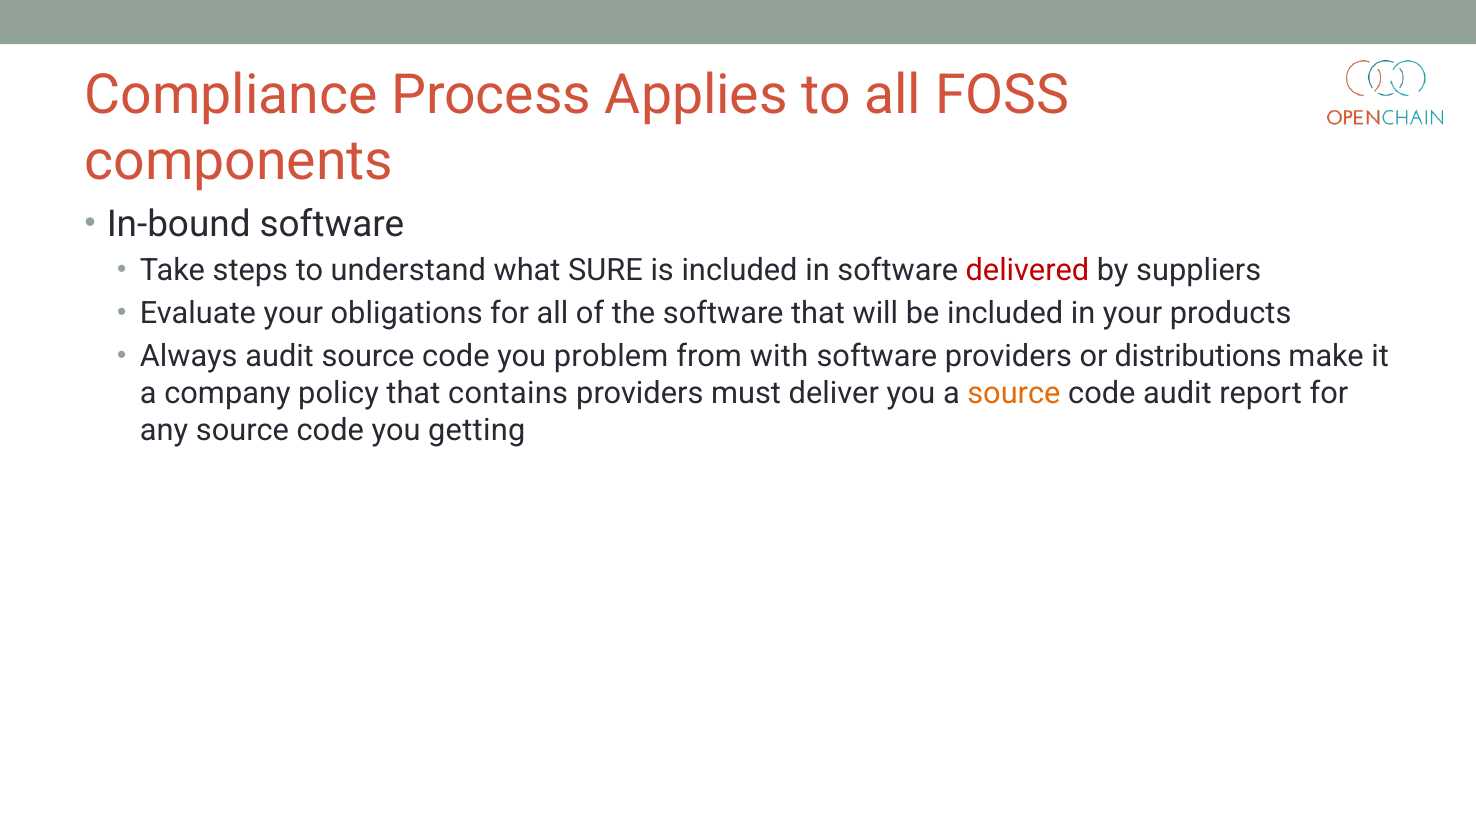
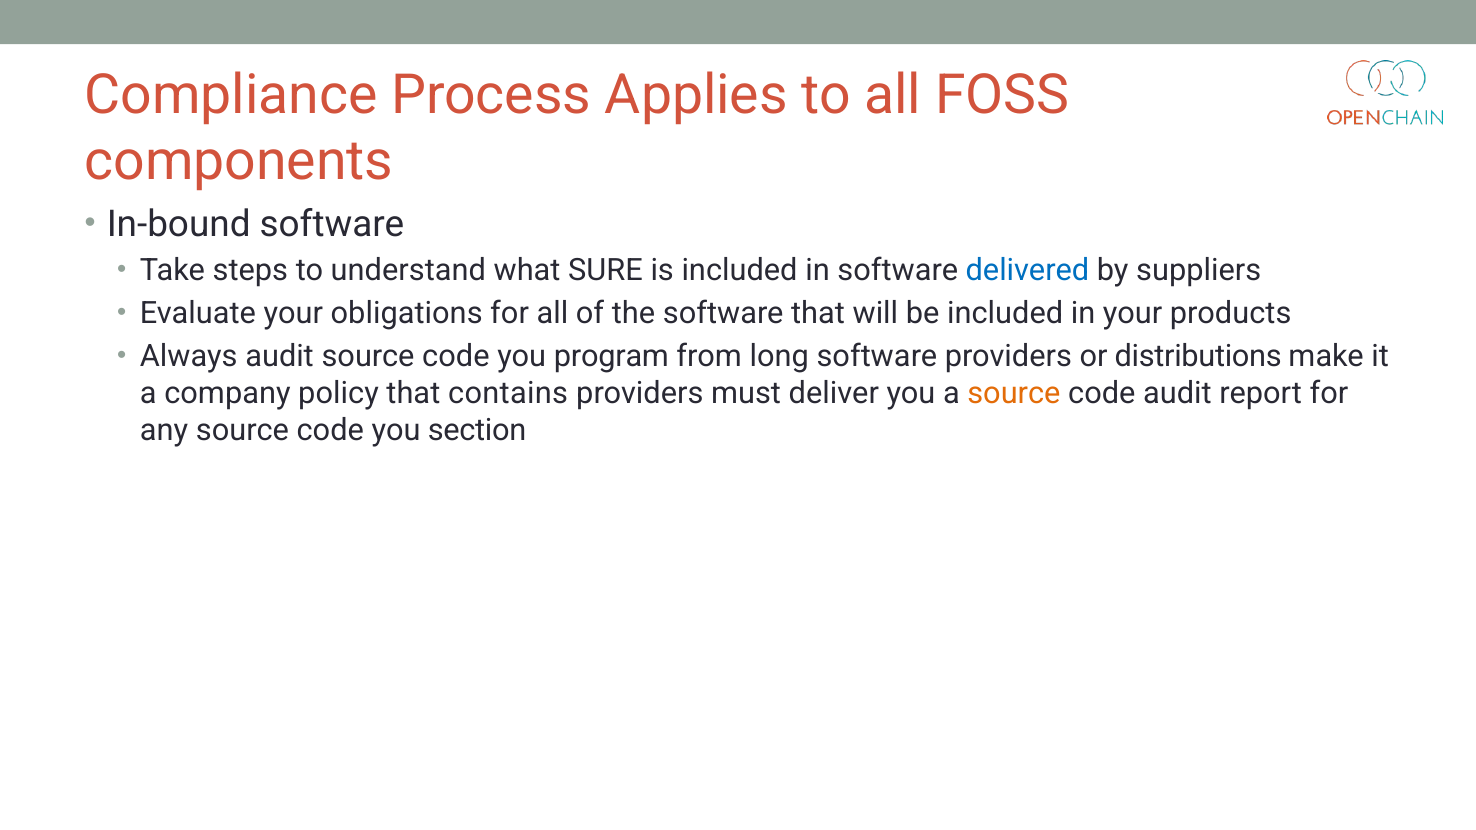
delivered colour: red -> blue
problem: problem -> program
with: with -> long
getting: getting -> section
